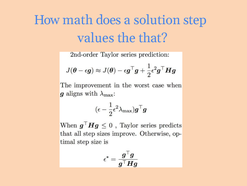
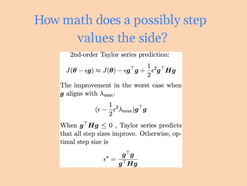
solution: solution -> possibly
that: that -> side
